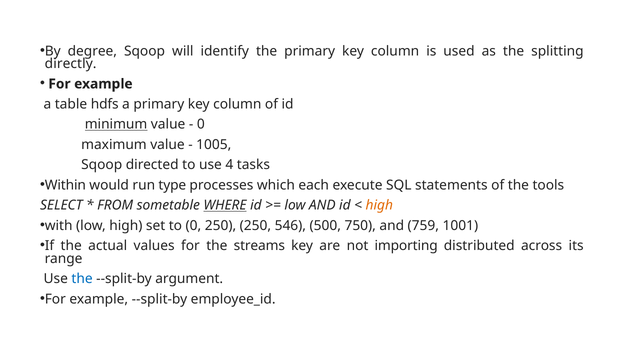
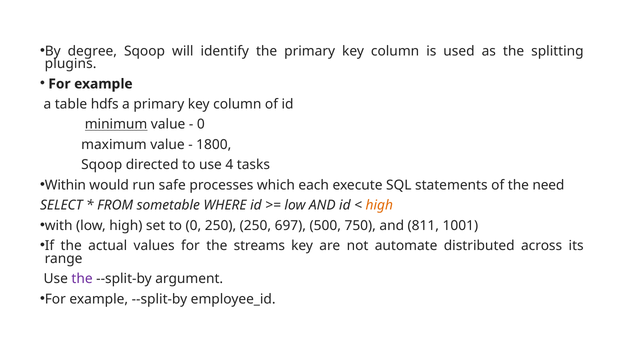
directly: directly -> plugins
1005: 1005 -> 1800
type: type -> safe
tools: tools -> need
WHERE underline: present -> none
546: 546 -> 697
759: 759 -> 811
importing: importing -> automate
the at (82, 279) colour: blue -> purple
